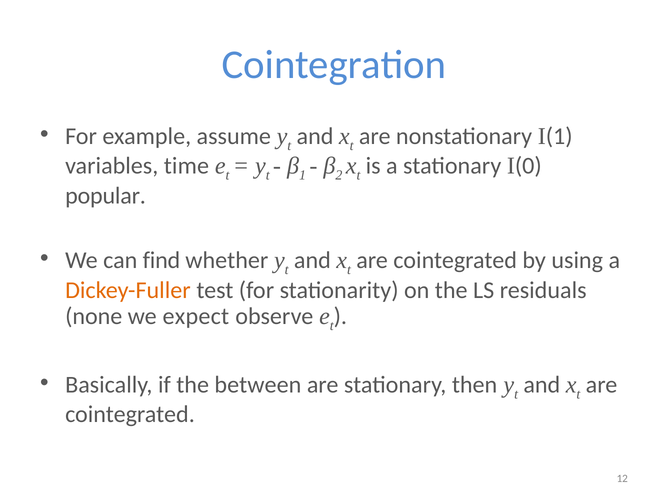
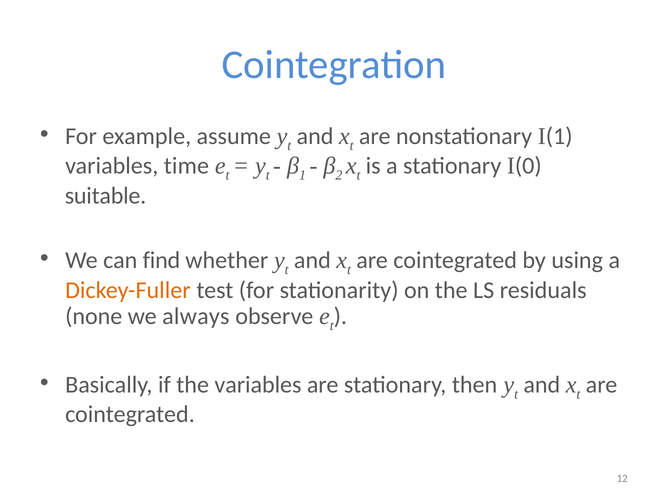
popular: popular -> suitable
expect: expect -> always
the between: between -> variables
